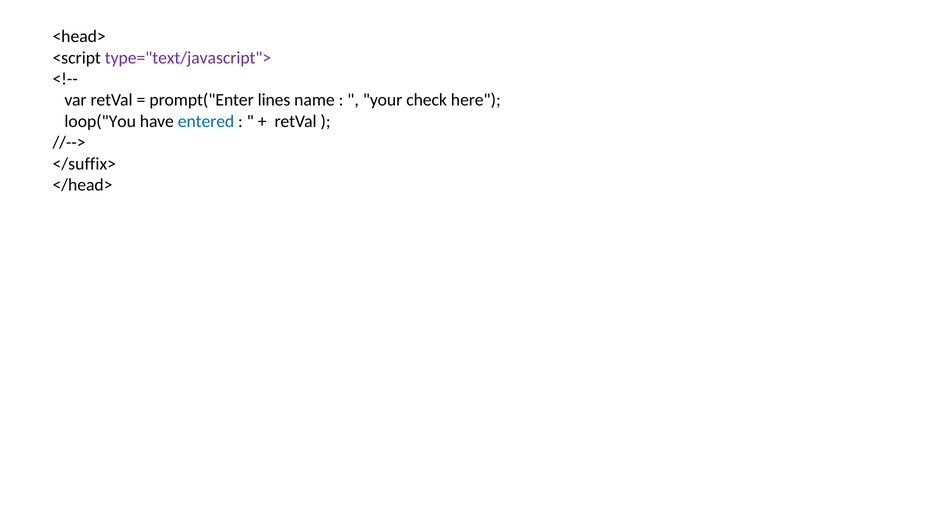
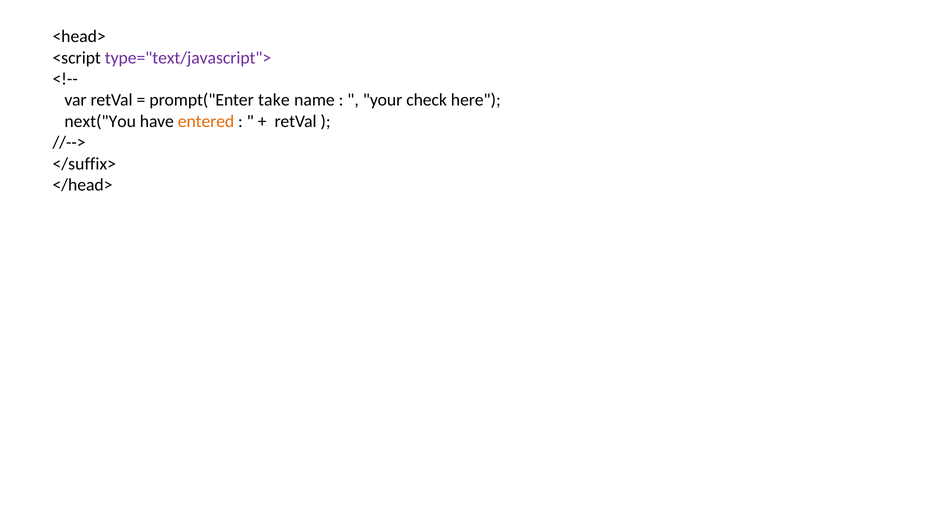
lines: lines -> take
loop("You: loop("You -> next("You
entered colour: blue -> orange
